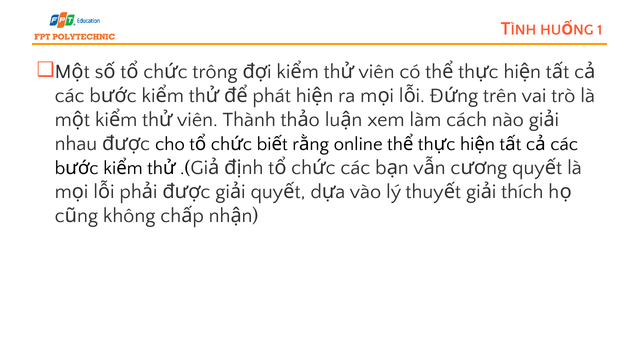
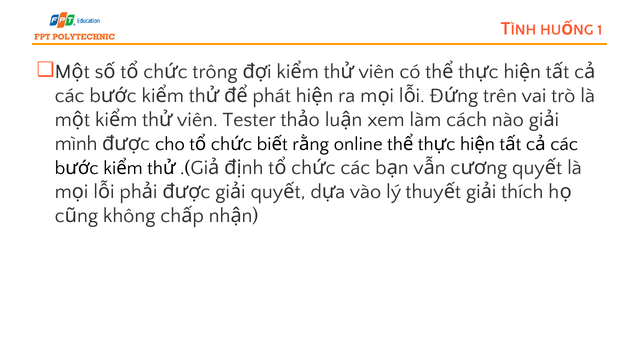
Thành: Thành -> Tester
nhau: nhau -> mình
